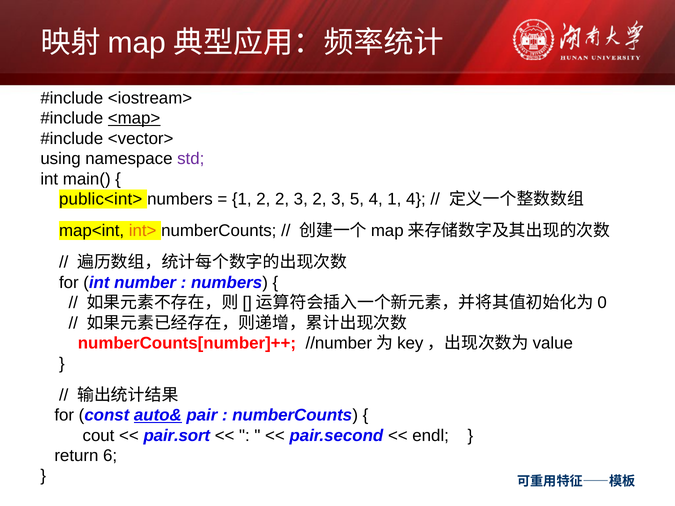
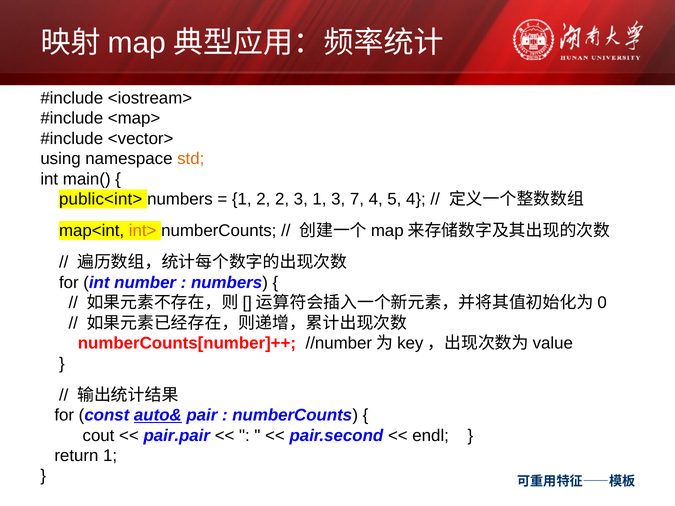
<map> underline: present -> none
std colour: purple -> orange
3 2: 2 -> 1
5: 5 -> 7
4 1: 1 -> 5
pair.sort: pair.sort -> pair.pair
return 6: 6 -> 1
